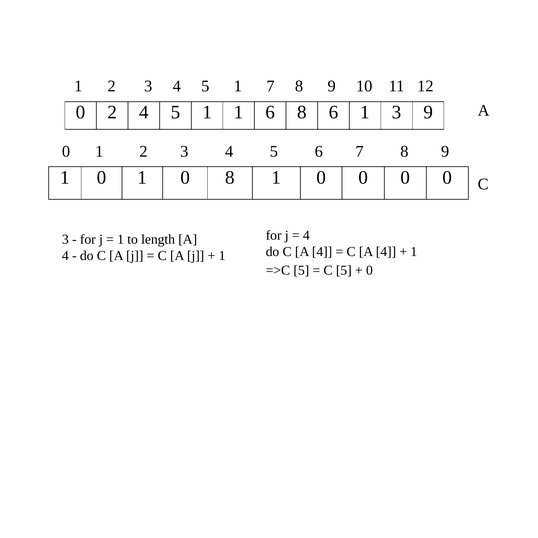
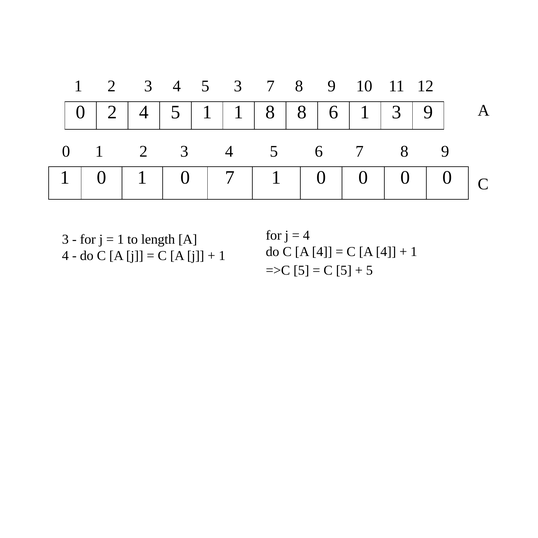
3 4 5 1: 1 -> 3
1 6: 6 -> 8
0 8: 8 -> 7
0 at (369, 271): 0 -> 5
